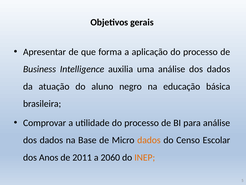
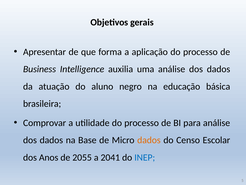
2011: 2011 -> 2055
2060: 2060 -> 2041
INEP colour: orange -> blue
